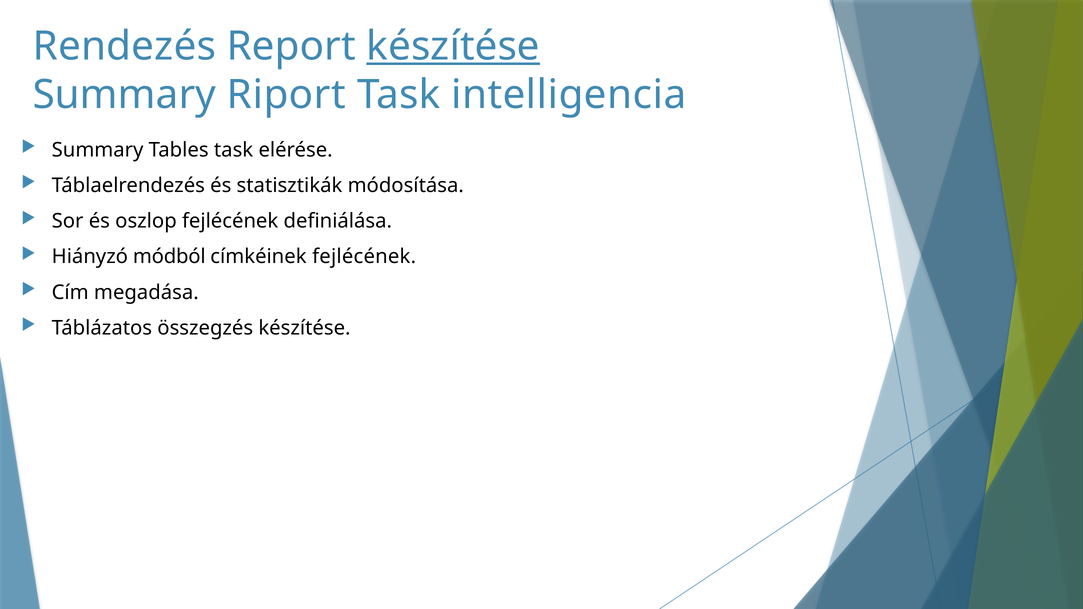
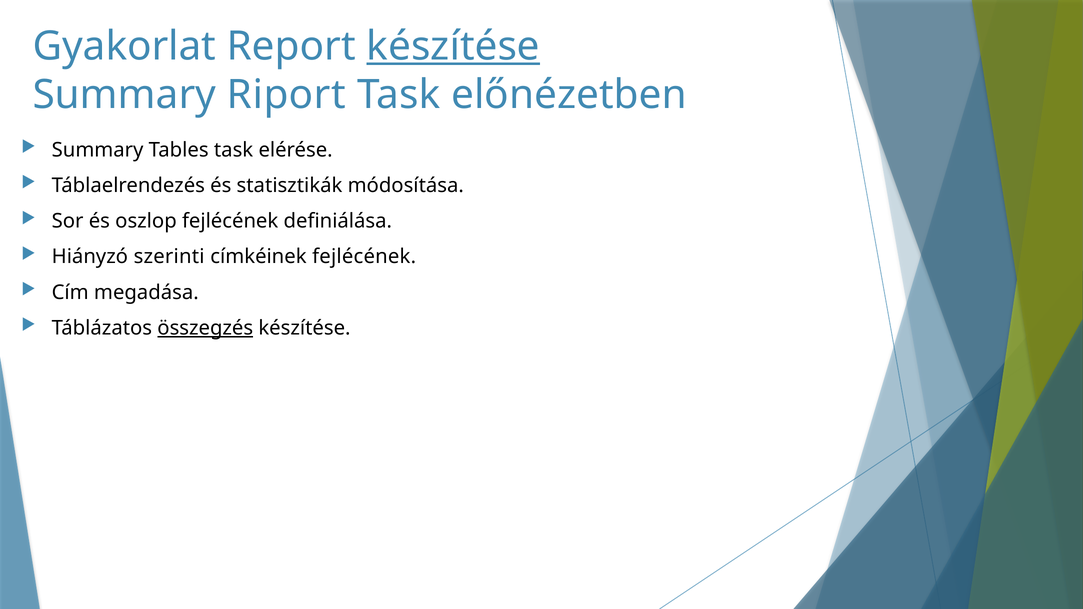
Rendezés: Rendezés -> Gyakorlat
intelligencia: intelligencia -> előnézetben
módból: módból -> szerinti
összegzés underline: none -> present
